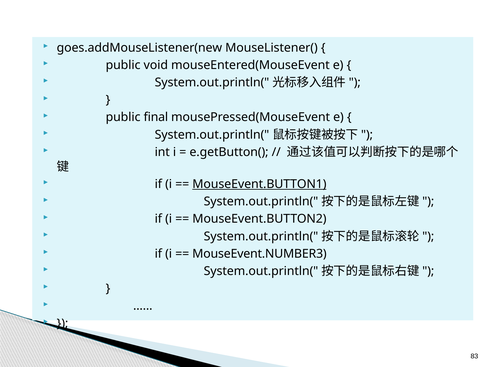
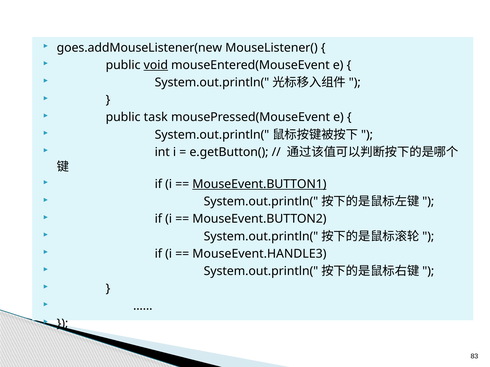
void underline: none -> present
final: final -> task
MouseEvent.NUMBER3: MouseEvent.NUMBER3 -> MouseEvent.HANDLE3
